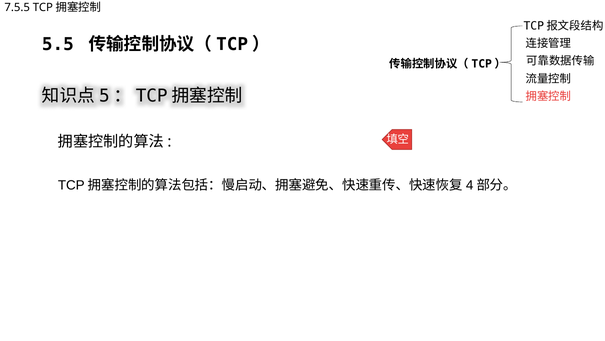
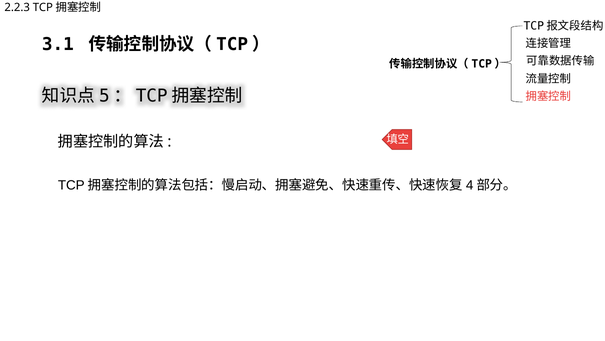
7.5.5: 7.5.5 -> 2.2.3
5.5: 5.5 -> 3.1
